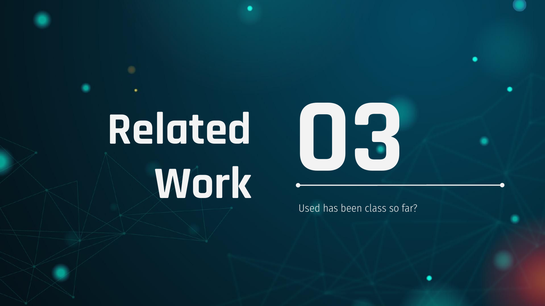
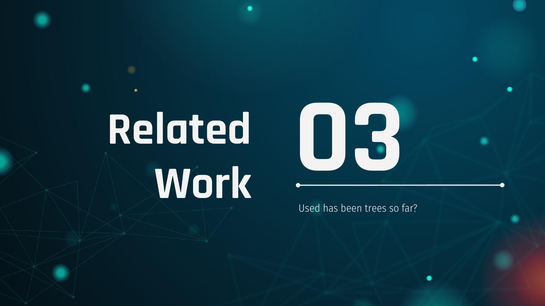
class: class -> trees
